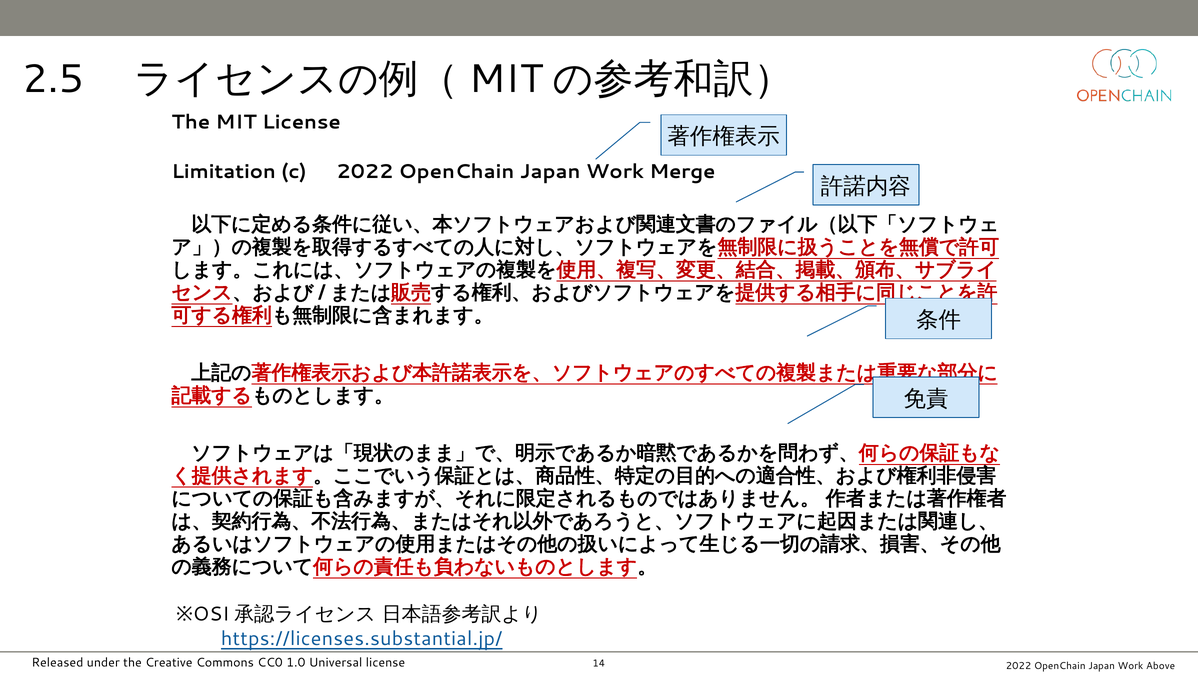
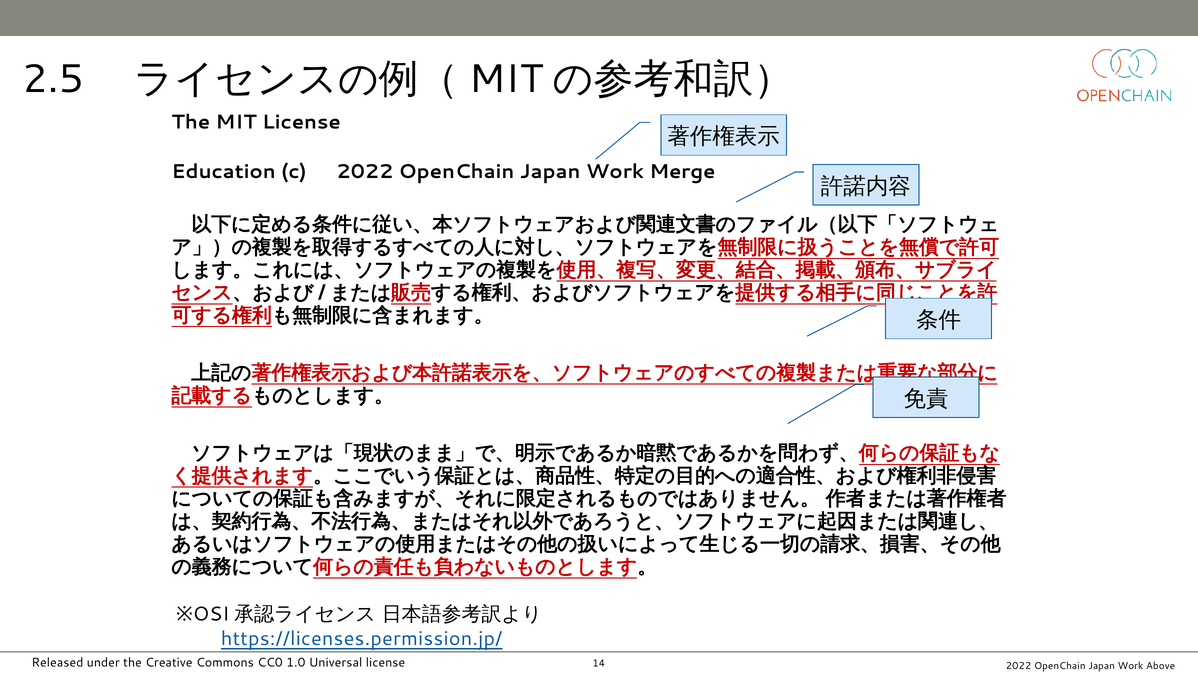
Limitation: Limitation -> Education
https://licenses.substantial.jp/: https://licenses.substantial.jp/ -> https://licenses.permission.jp/
